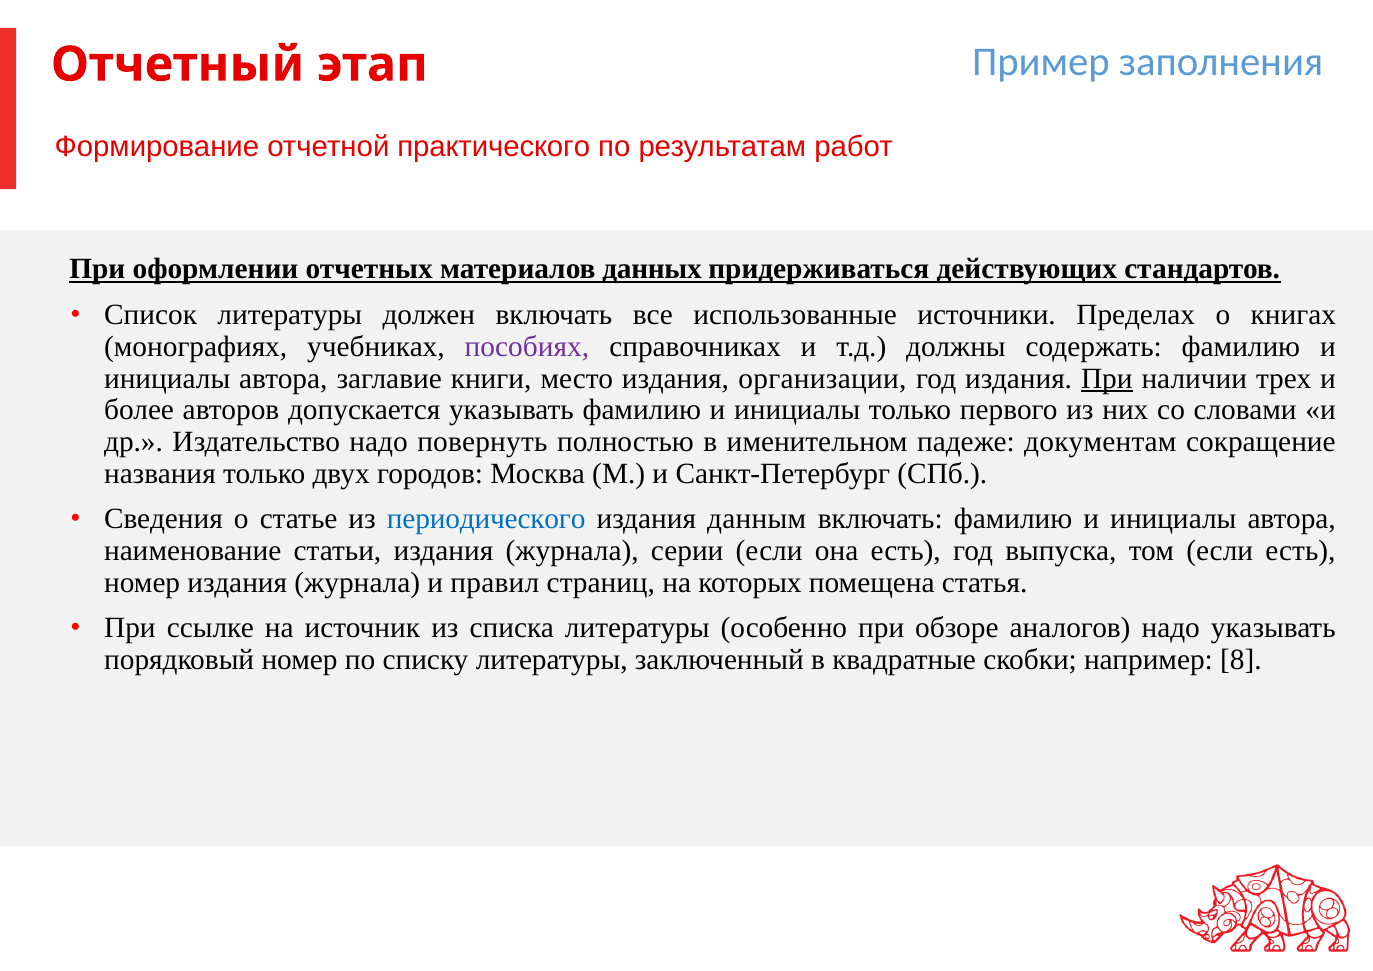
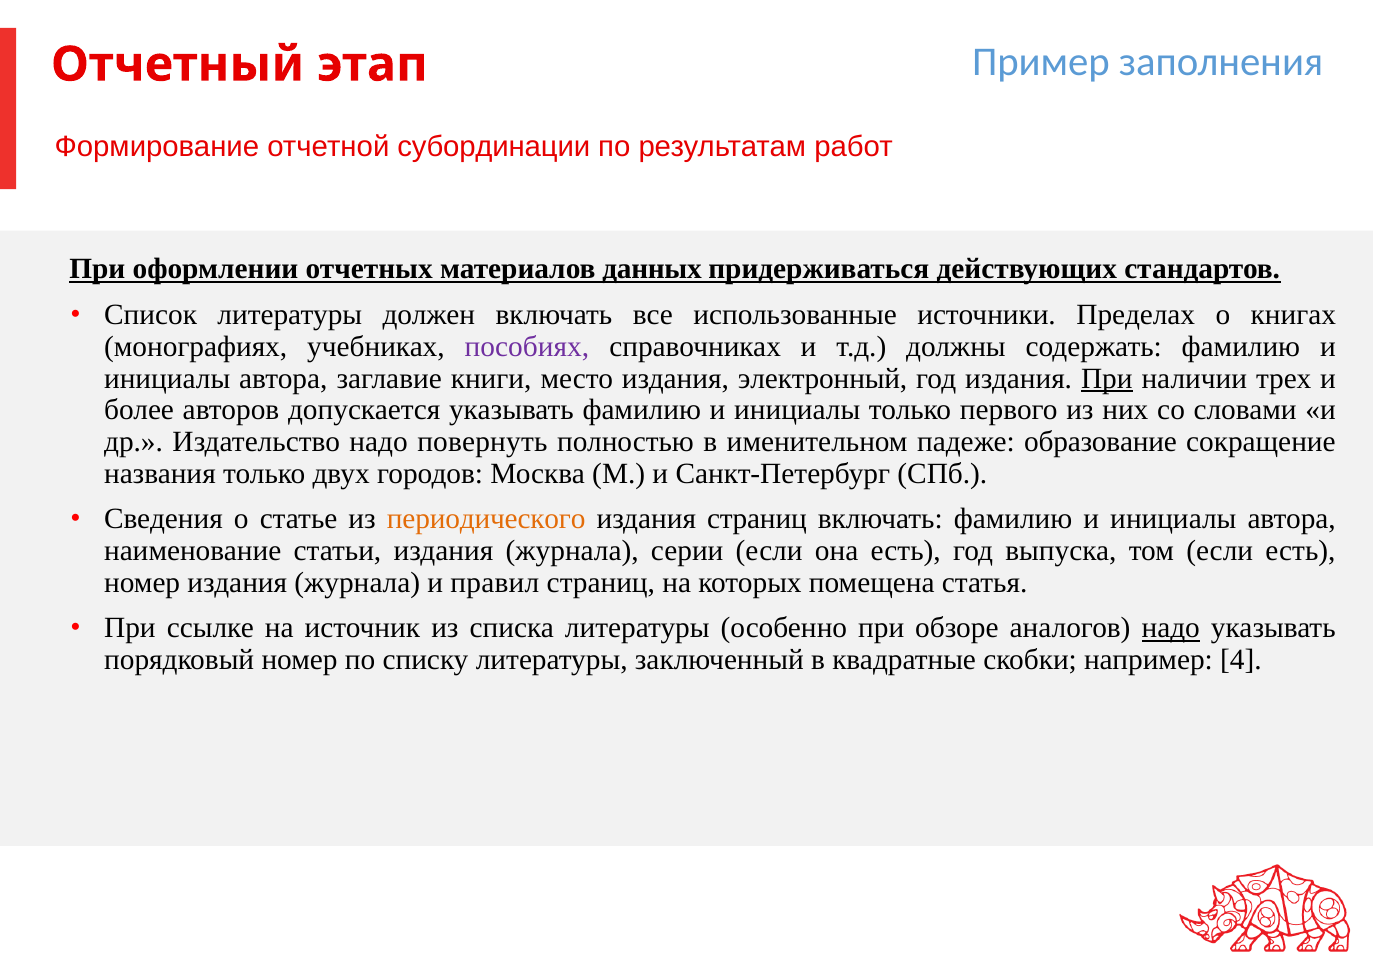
практического: практического -> субординации
организации: организации -> электронный
документам: документам -> образование
периодического colour: blue -> orange
издания данным: данным -> страниц
надо at (1171, 628) underline: none -> present
8: 8 -> 4
